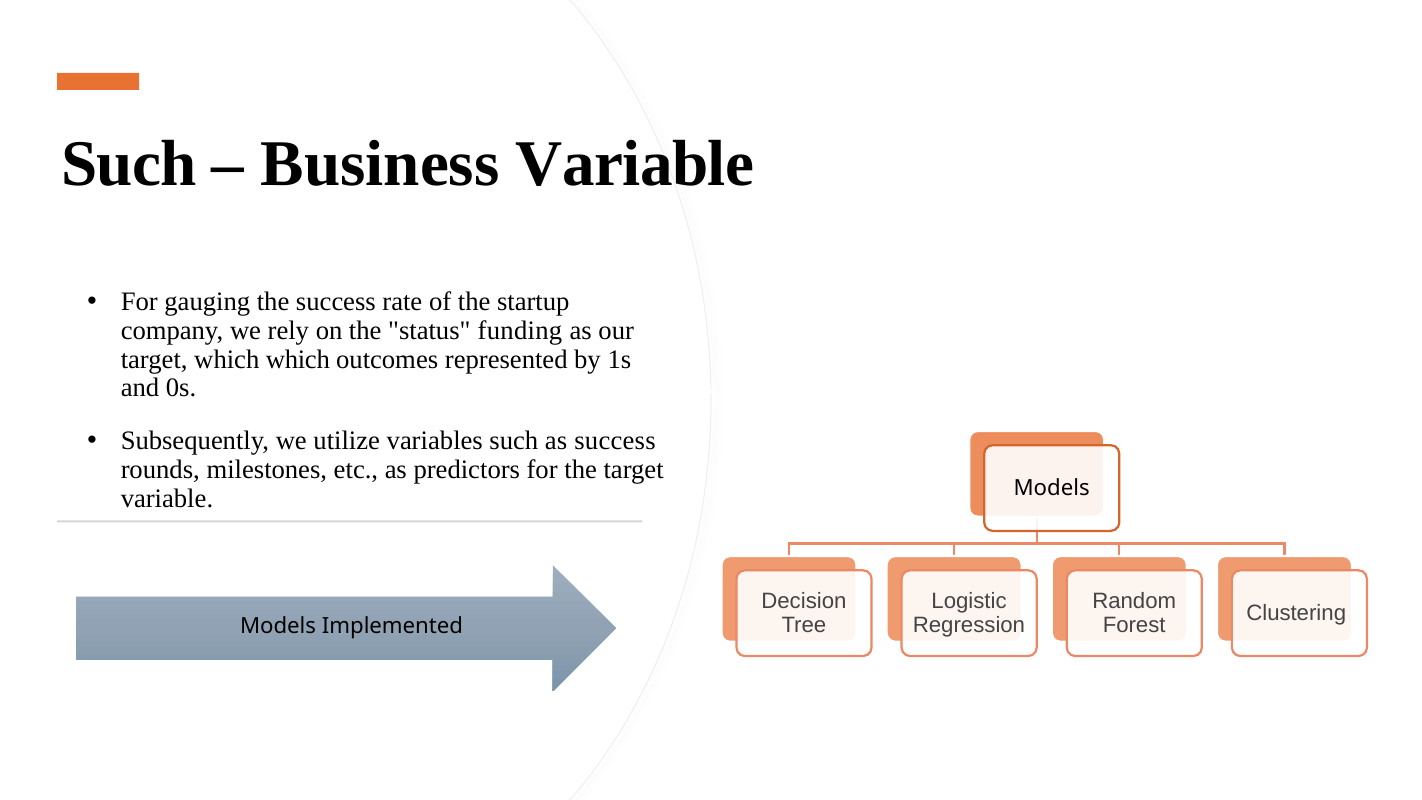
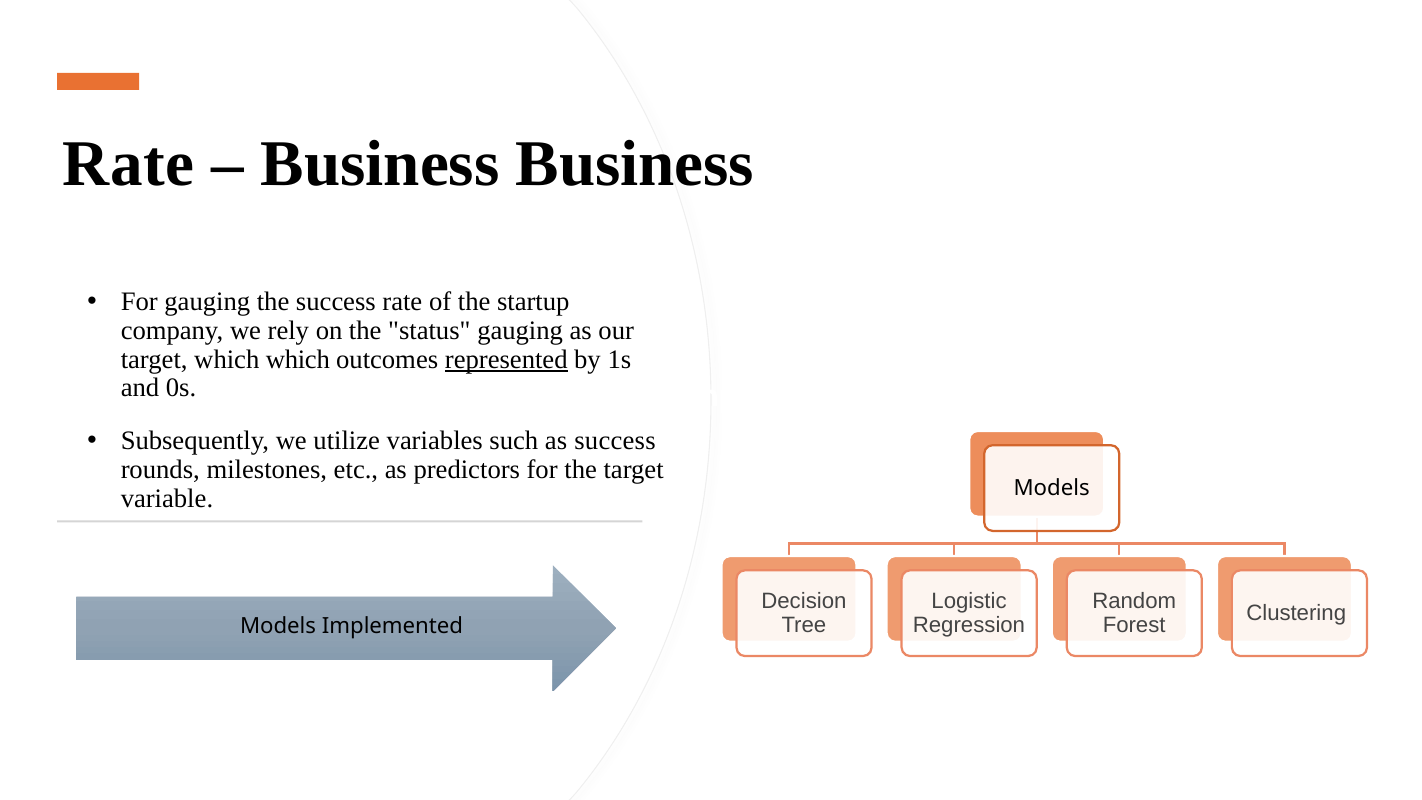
Such at (129, 164): Such -> Rate
Business Variable: Variable -> Business
status funding: funding -> gauging
represented underline: none -> present
